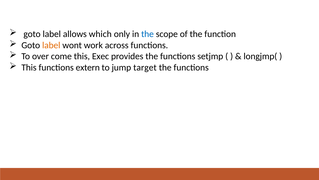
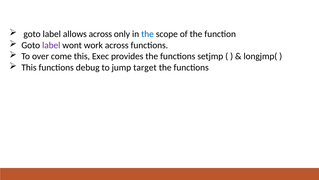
allows which: which -> across
label at (51, 45) colour: orange -> purple
extern: extern -> debug
